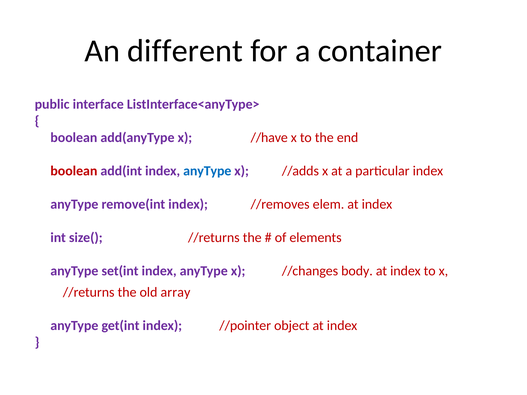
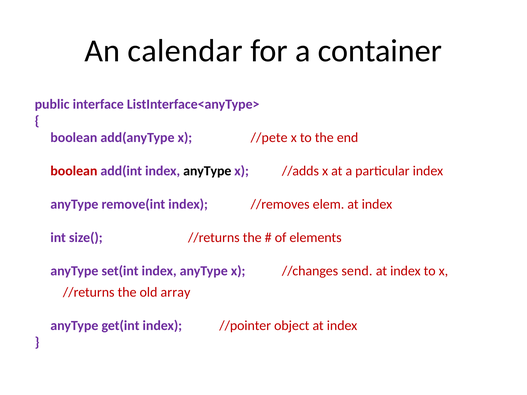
different: different -> calendar
//have: //have -> //pete
anyType at (207, 171) colour: blue -> black
body: body -> send
